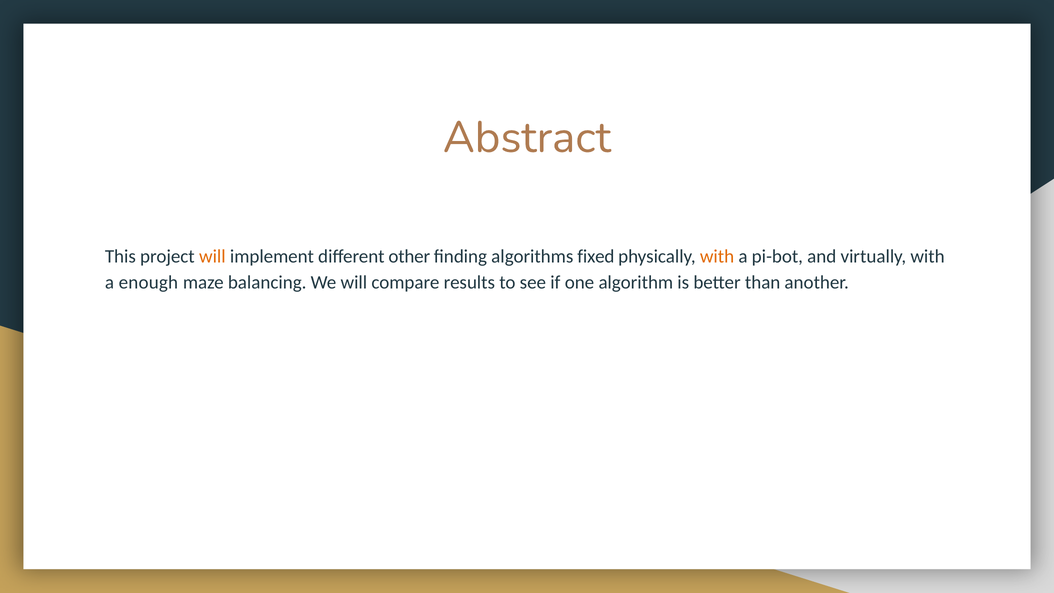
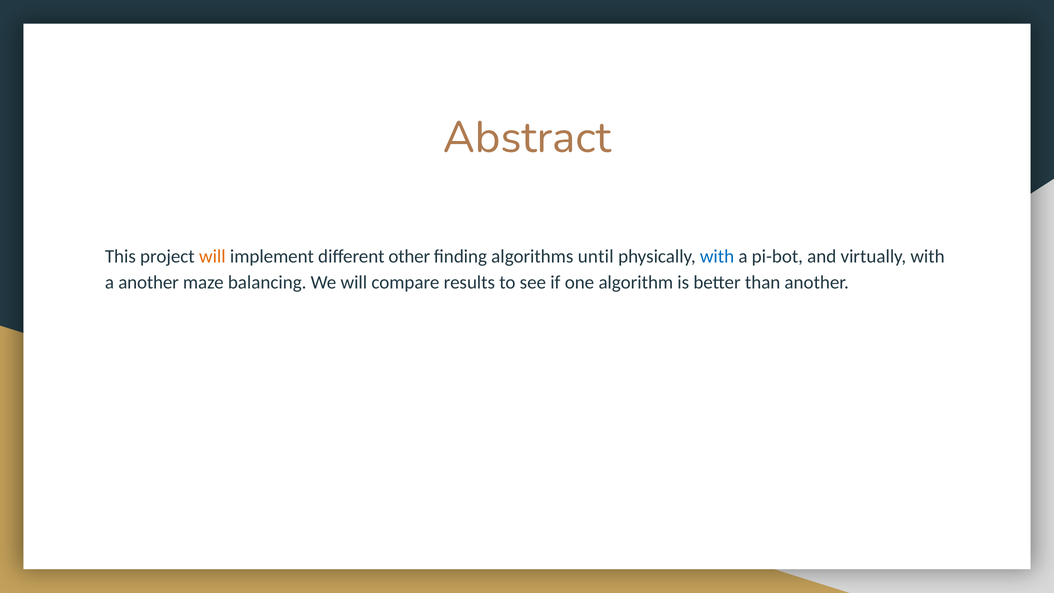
fixed: fixed -> until
with at (717, 256) colour: orange -> blue
a enough: enough -> another
